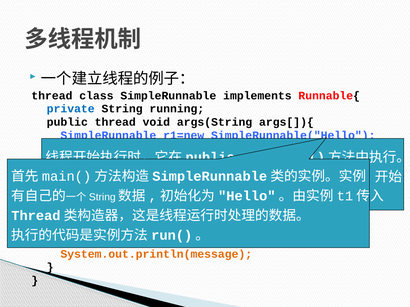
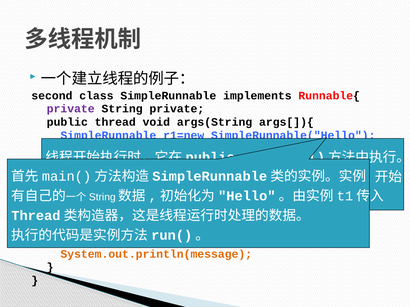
thread at (52, 96): thread -> second
private at (71, 109) colour: blue -> purple
String running: running -> private
